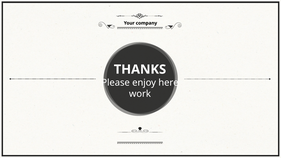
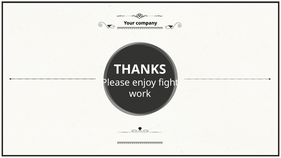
here: here -> fight
